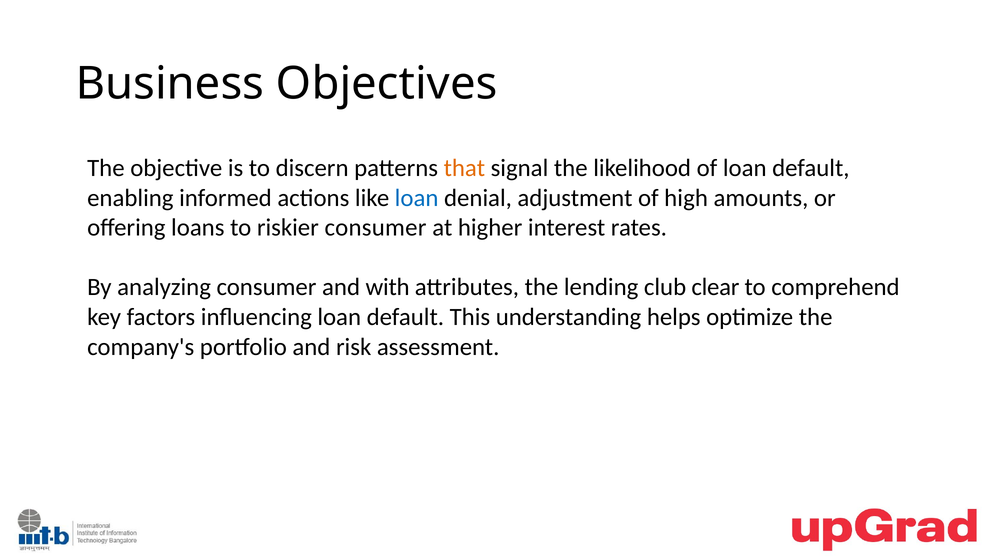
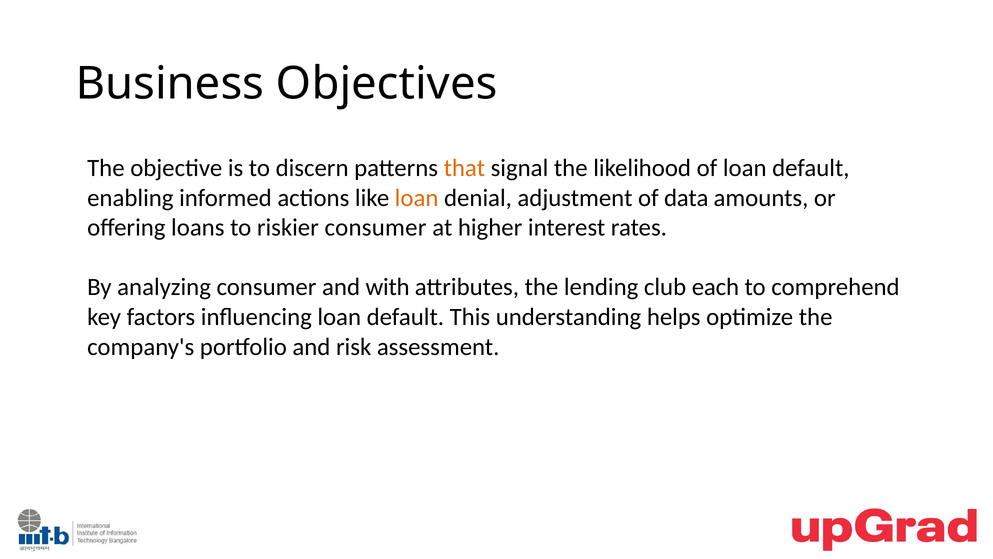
loan at (417, 198) colour: blue -> orange
high: high -> data
clear: clear -> each
